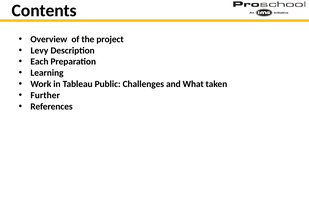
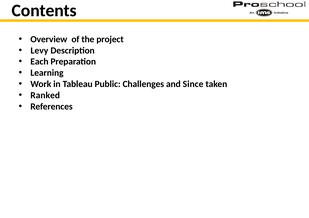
What: What -> Since
Further: Further -> Ranked
